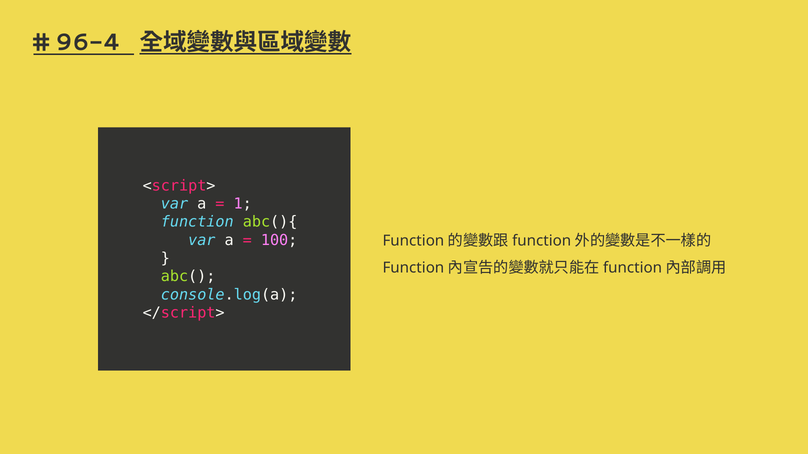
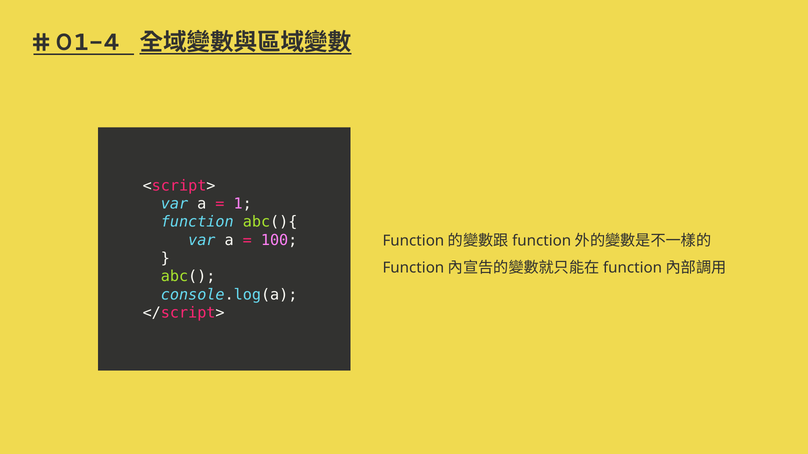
96-4: 96-4 -> 01-4
